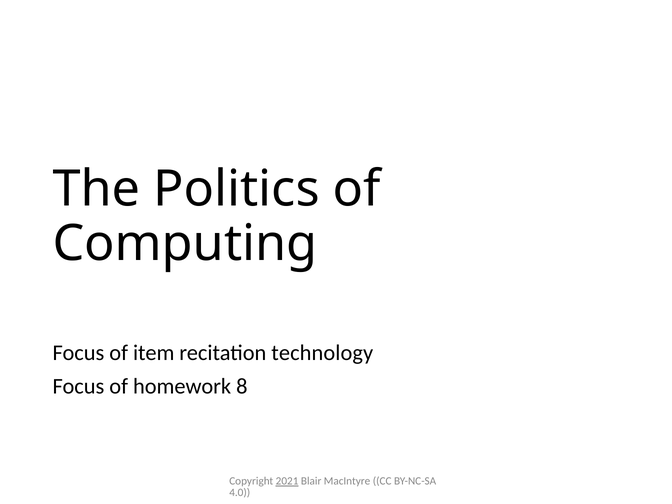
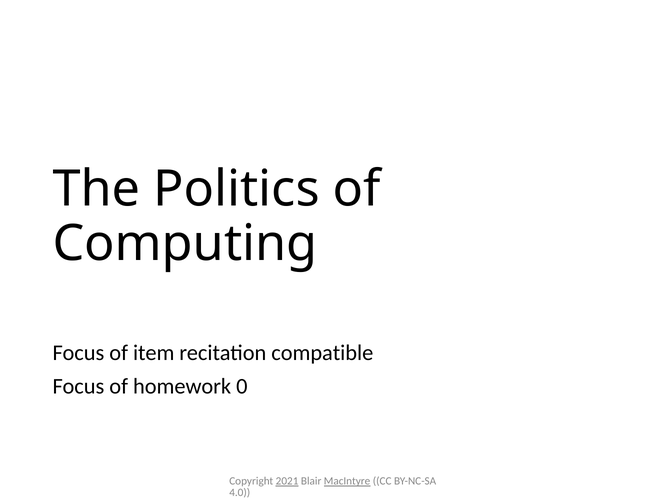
technology: technology -> compatible
8: 8 -> 0
MacIntyre underline: none -> present
